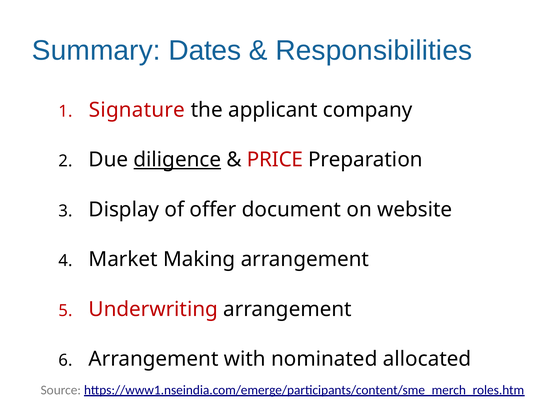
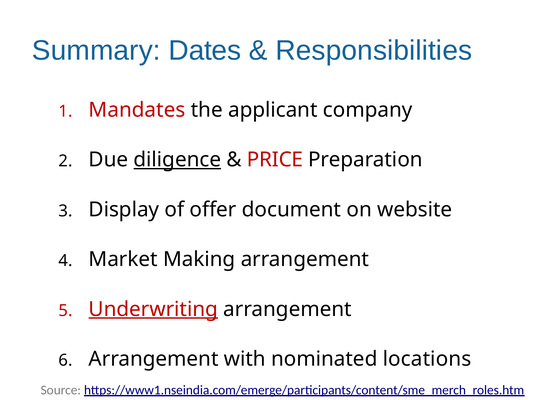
Signature: Signature -> Mandates
Underwriting underline: none -> present
allocated: allocated -> locations
